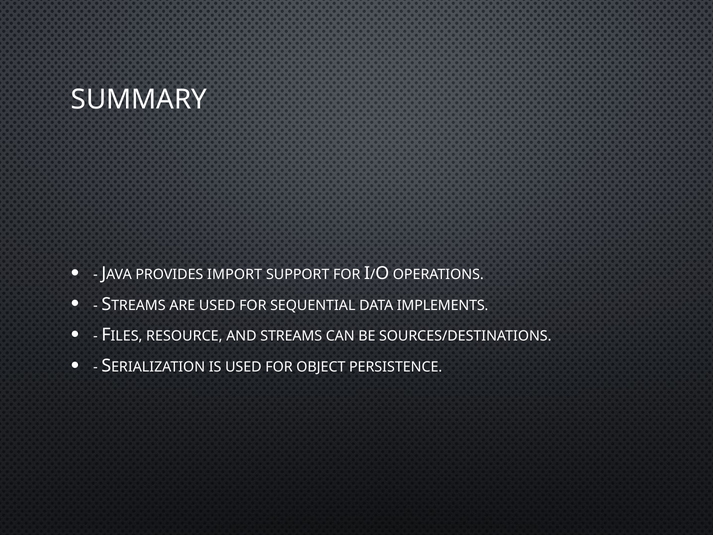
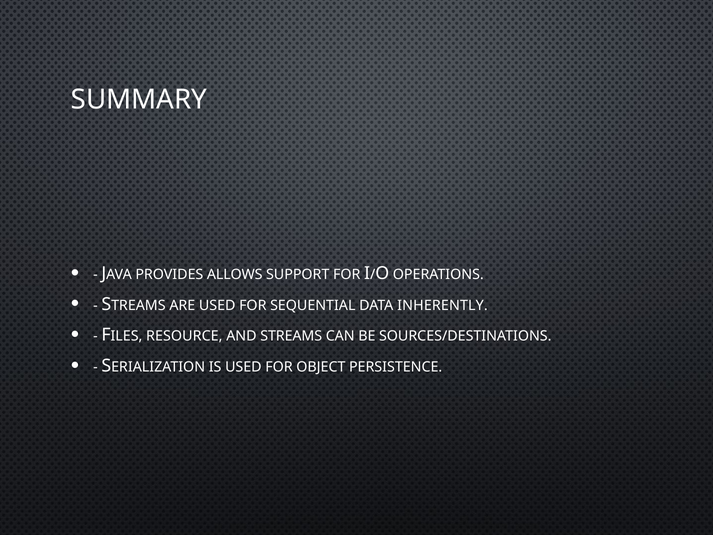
IMPORT: IMPORT -> ALLOWS
IMPLEMENTS: IMPLEMENTS -> INHERENTLY
